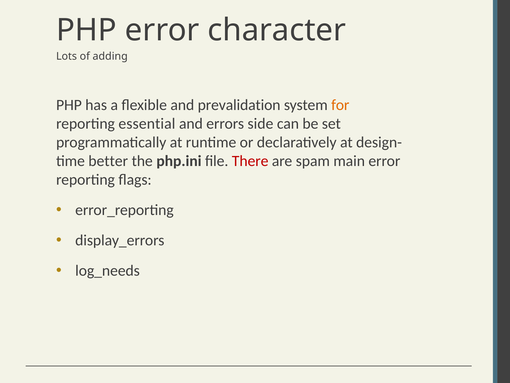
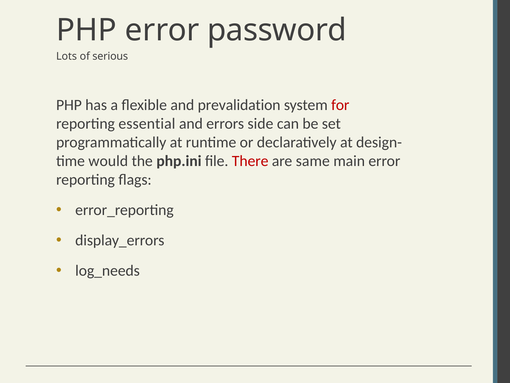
character: character -> password
adding: adding -> serious
for colour: orange -> red
better: better -> would
spam: spam -> same
